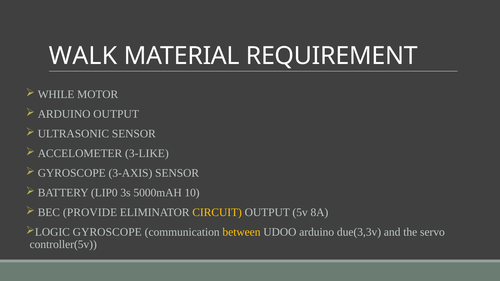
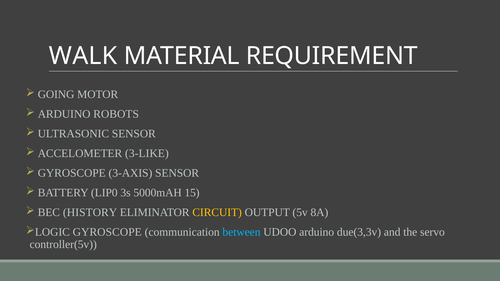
WHILE: WHILE -> GOING
ARDUINO OUTPUT: OUTPUT -> ROBOTS
10: 10 -> 15
PROVIDE: PROVIDE -> HISTORY
between colour: yellow -> light blue
